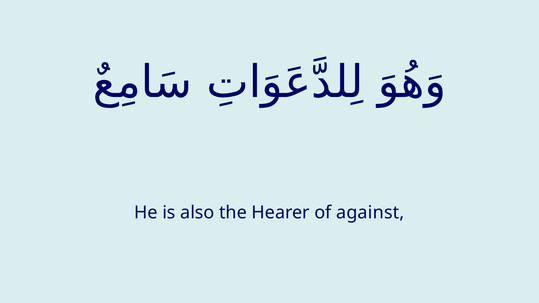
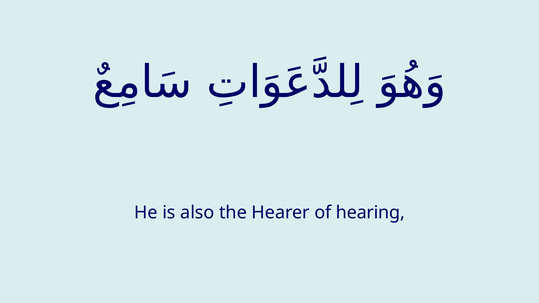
against: against -> hearing
